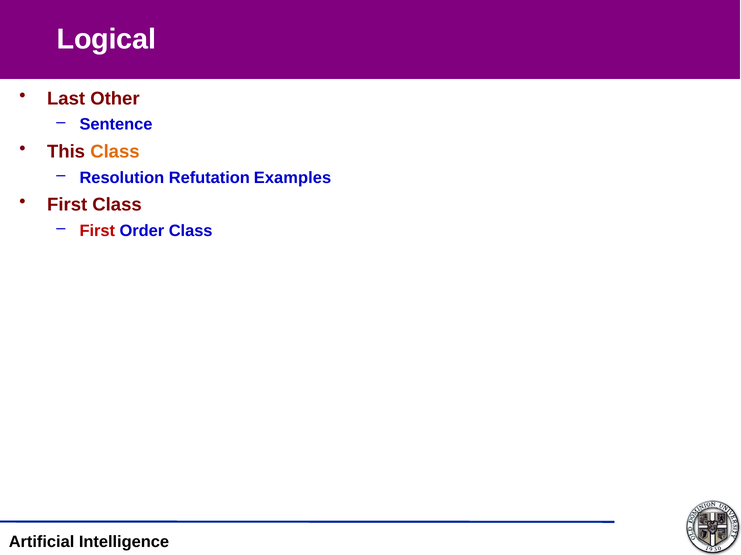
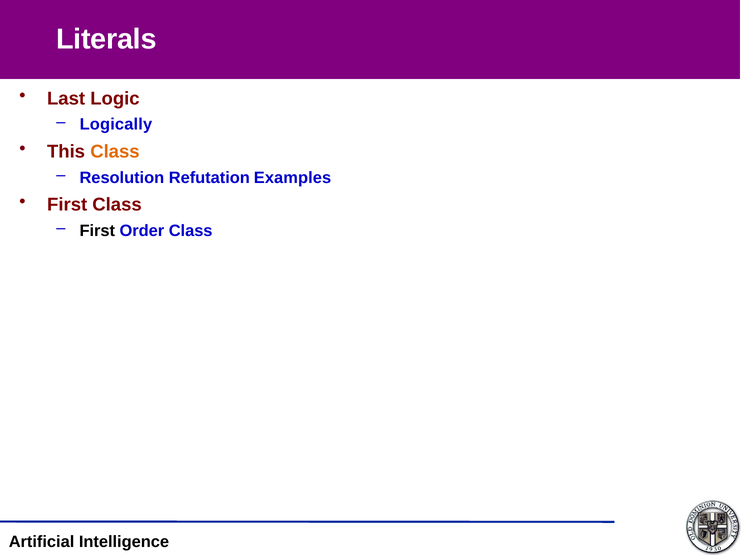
Logical: Logical -> Literals
Other: Other -> Logic
Sentence: Sentence -> Logically
First at (97, 231) colour: red -> black
